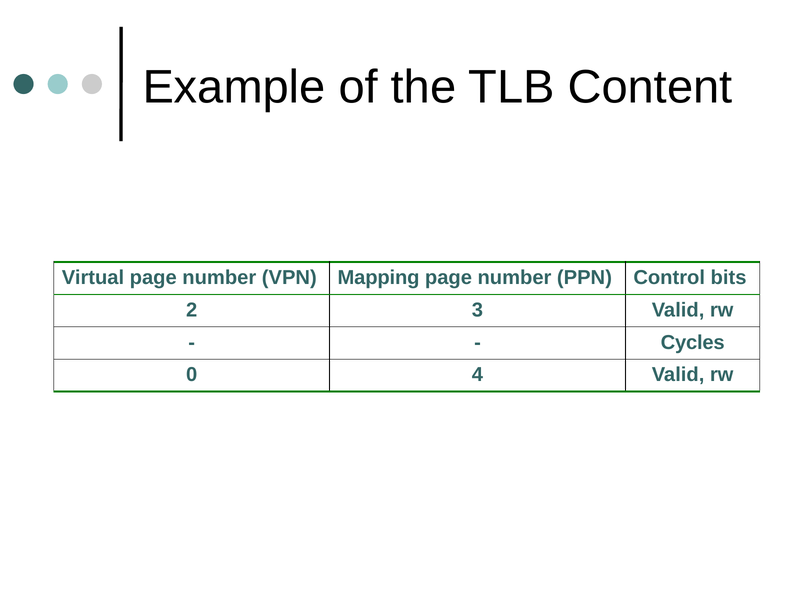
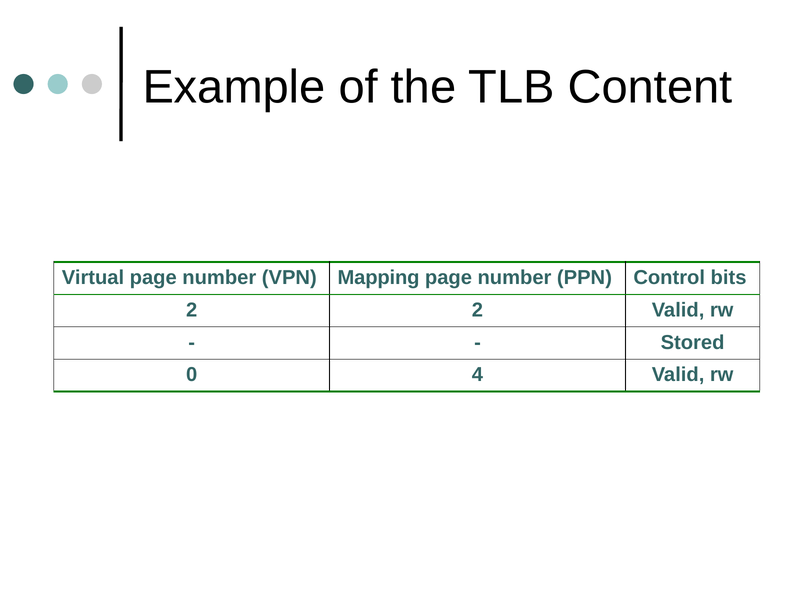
2 3: 3 -> 2
Cycles: Cycles -> Stored
